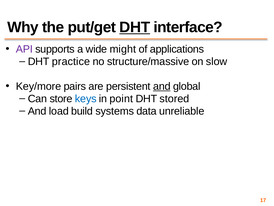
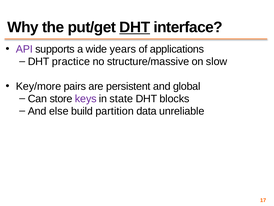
might: might -> years
and at (162, 86) underline: present -> none
keys colour: blue -> purple
point: point -> state
stored: stored -> blocks
load: load -> else
systems: systems -> partition
